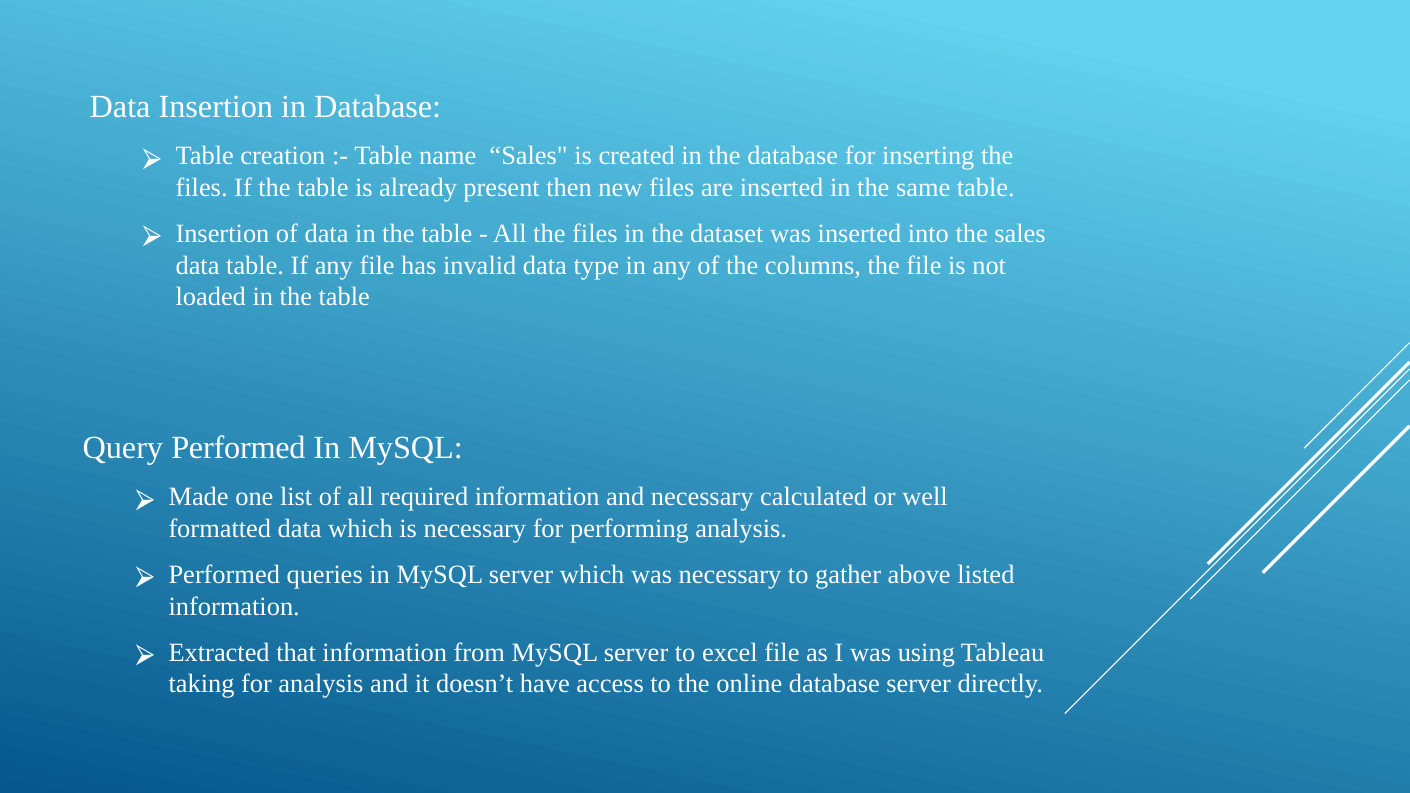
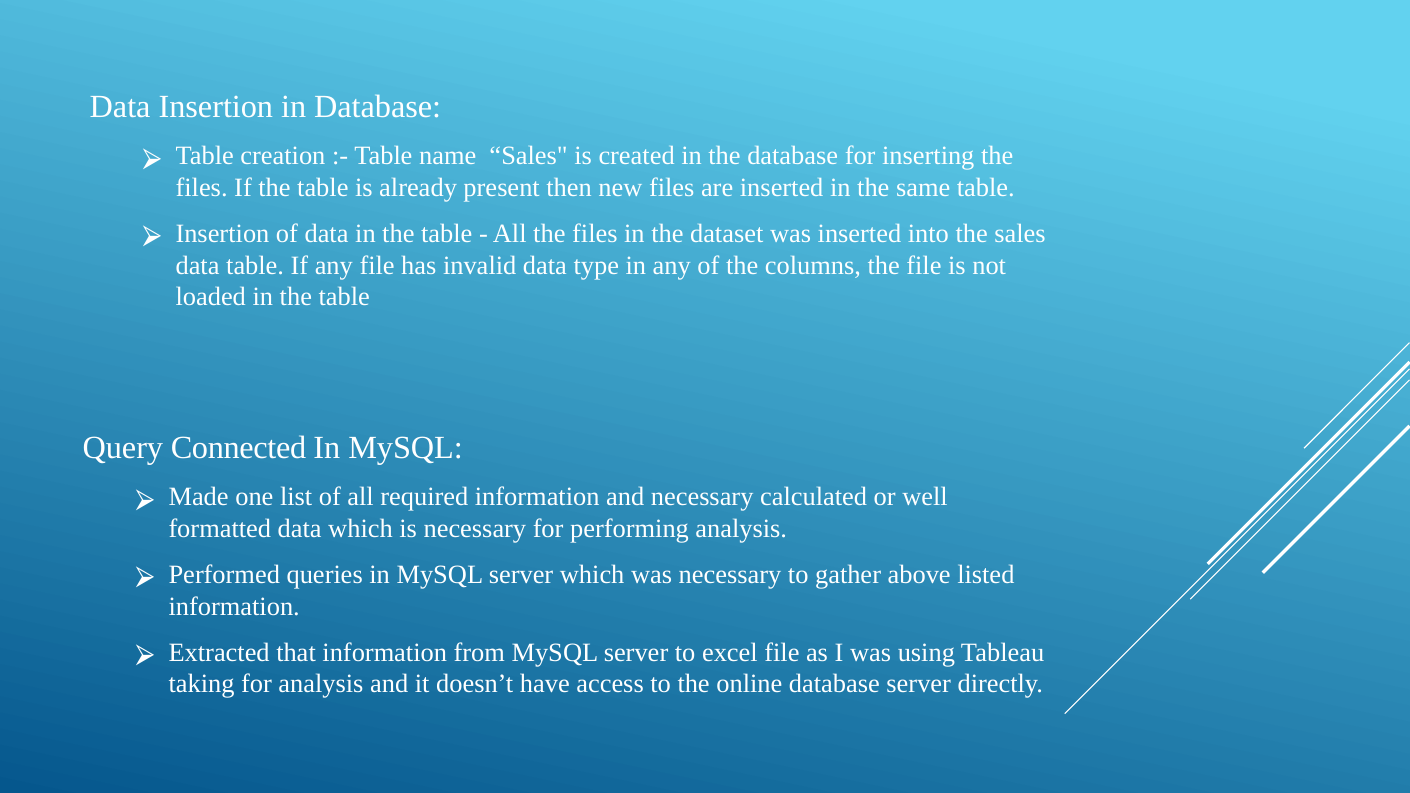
Query Performed: Performed -> Connected
